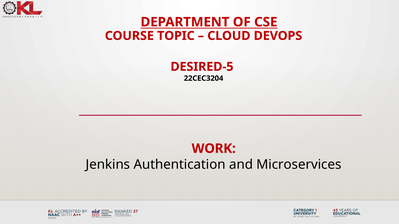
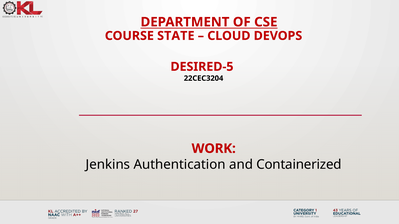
TOPIC: TOPIC -> STATE
Microservices: Microservices -> Containerized
